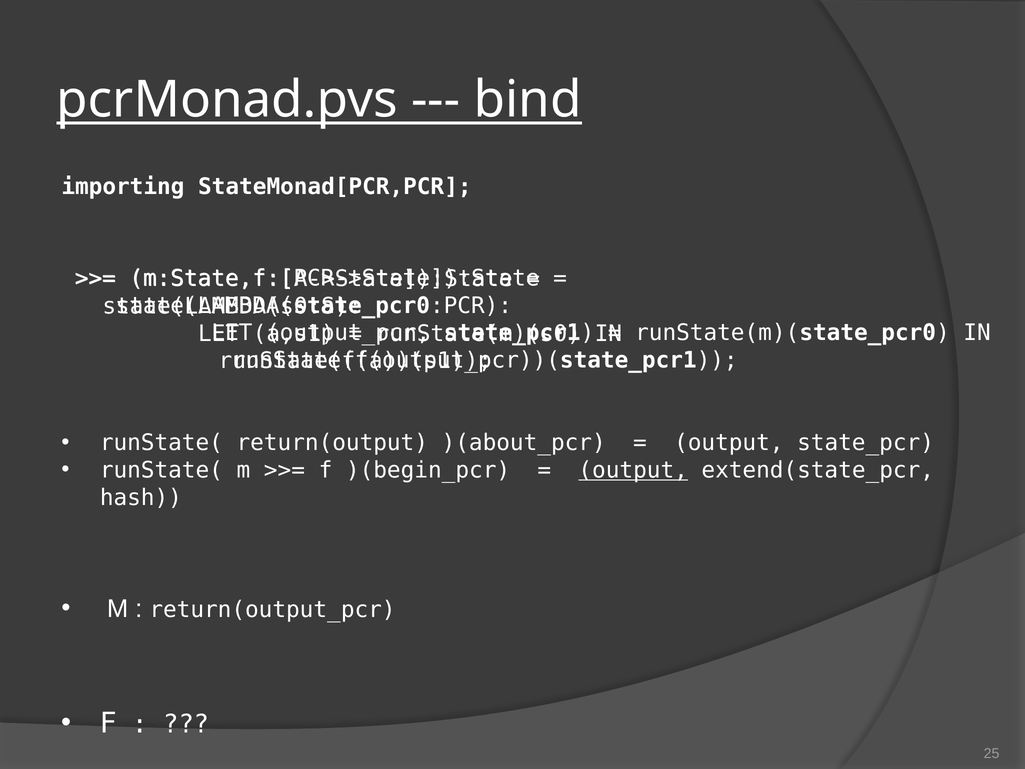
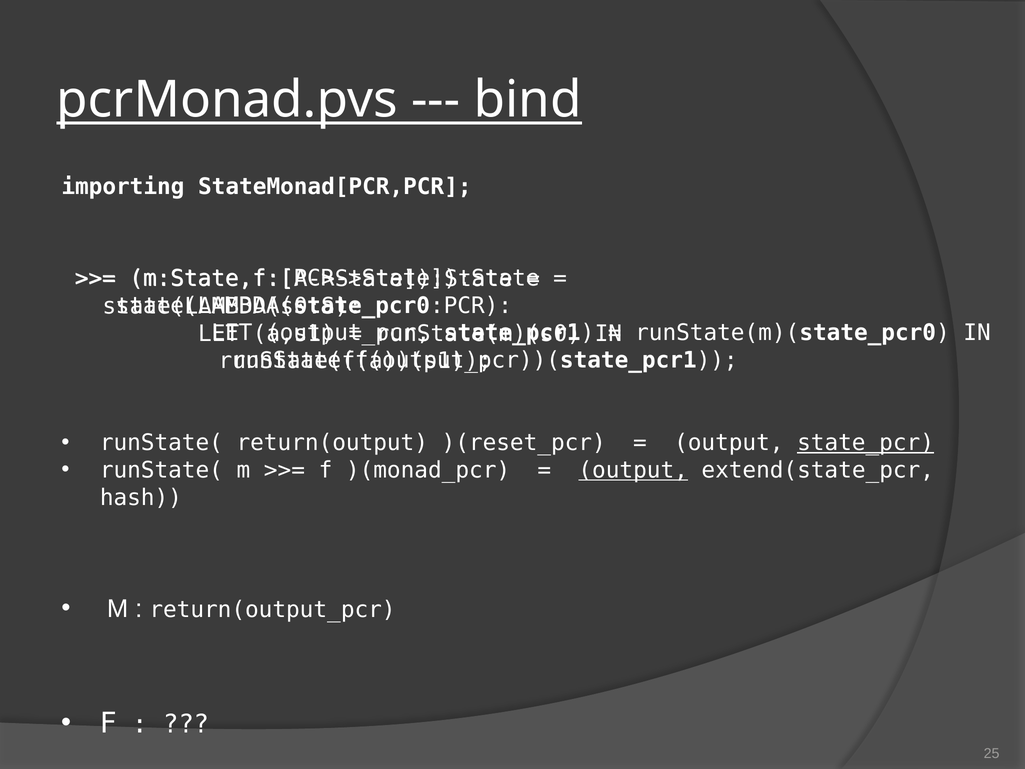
)(about_pcr: )(about_pcr -> )(reset_pcr
state_pcr underline: none -> present
)(begin_pcr: )(begin_pcr -> )(monad_pcr
